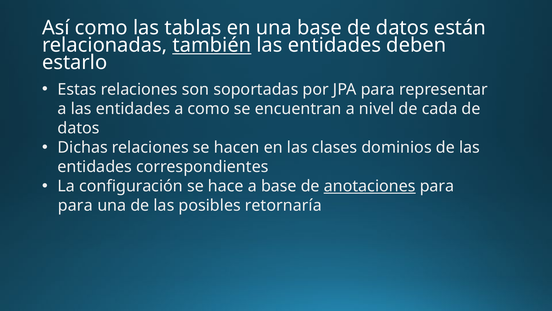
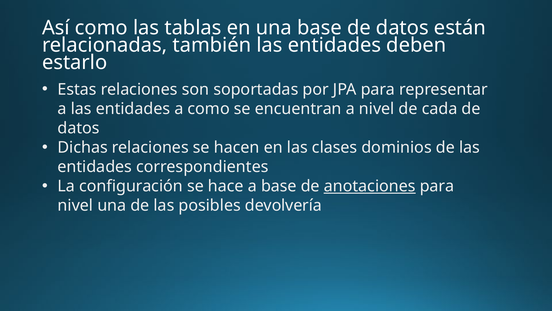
también underline: present -> none
para at (75, 205): para -> nivel
retornaría: retornaría -> devolvería
